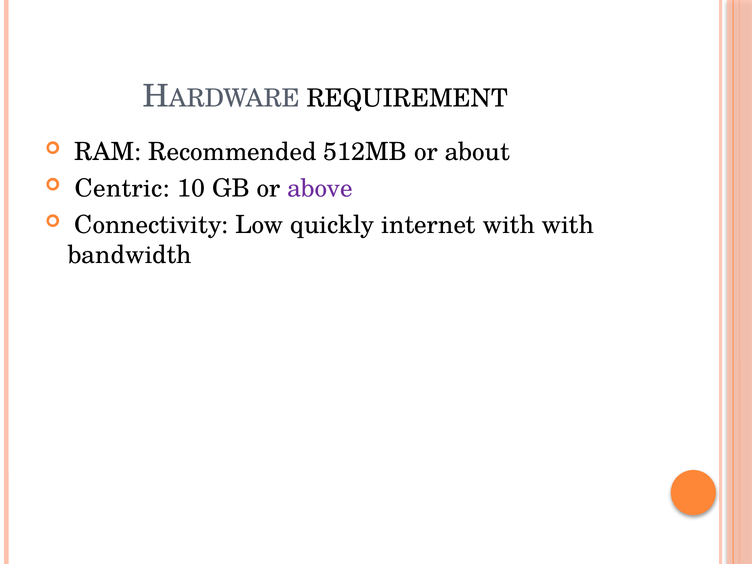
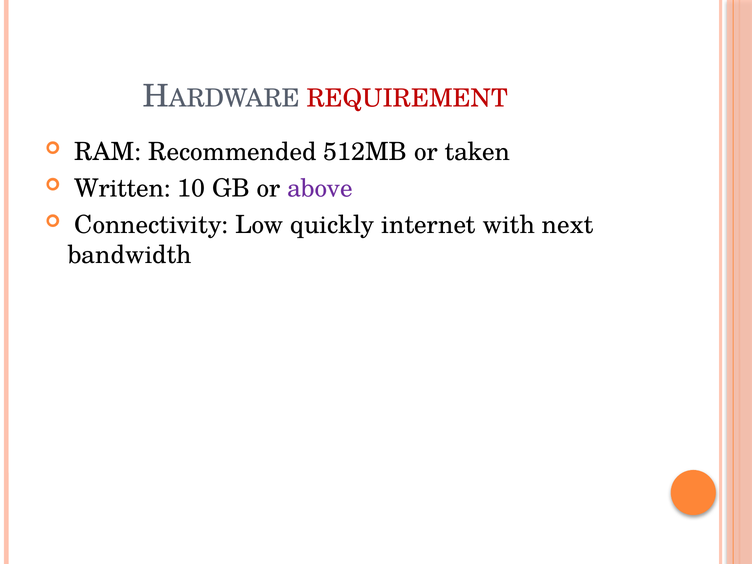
REQUIREMENT colour: black -> red
about: about -> taken
Centric: Centric -> Written
with with: with -> next
